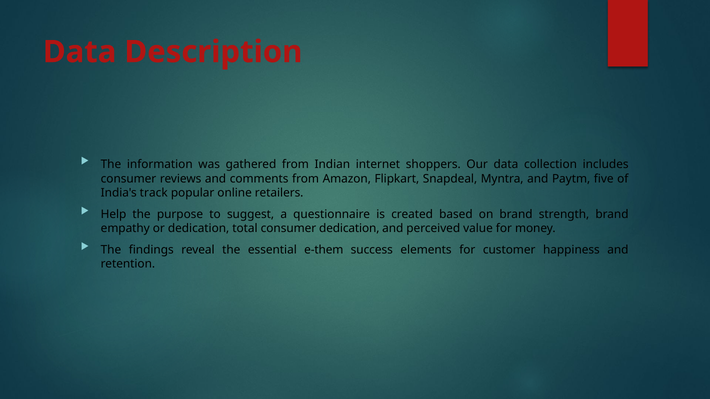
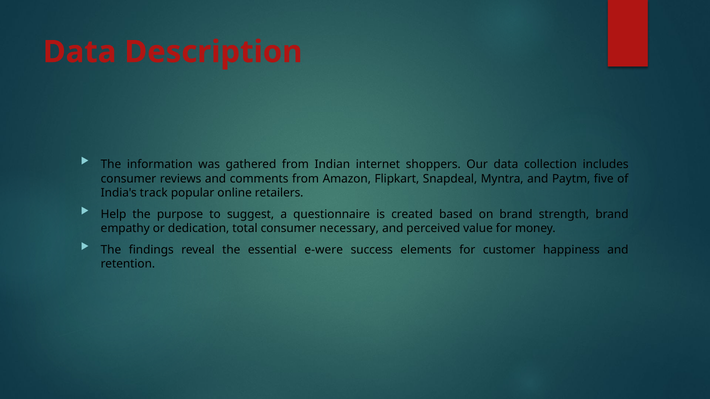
consumer dedication: dedication -> necessary
e-them: e-them -> e-were
